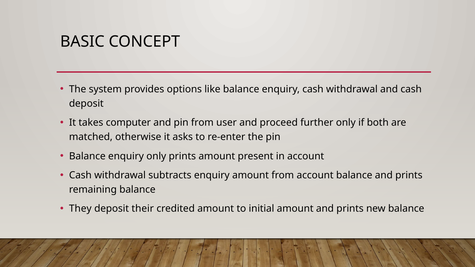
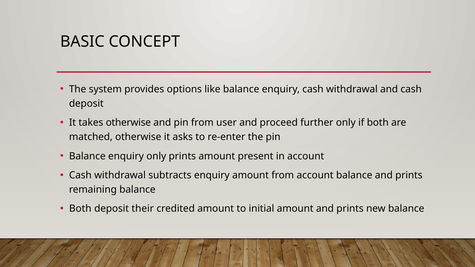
takes computer: computer -> otherwise
They at (80, 209): They -> Both
